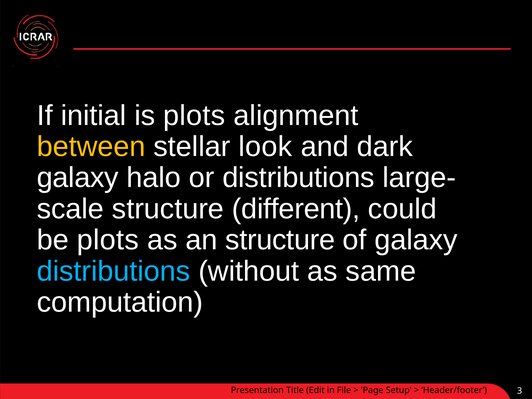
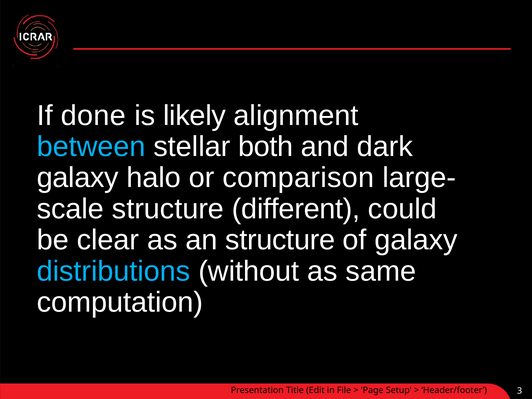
initial: initial -> done
is plots: plots -> likely
between colour: yellow -> light blue
look: look -> both
or distributions: distributions -> comparison
be plots: plots -> clear
